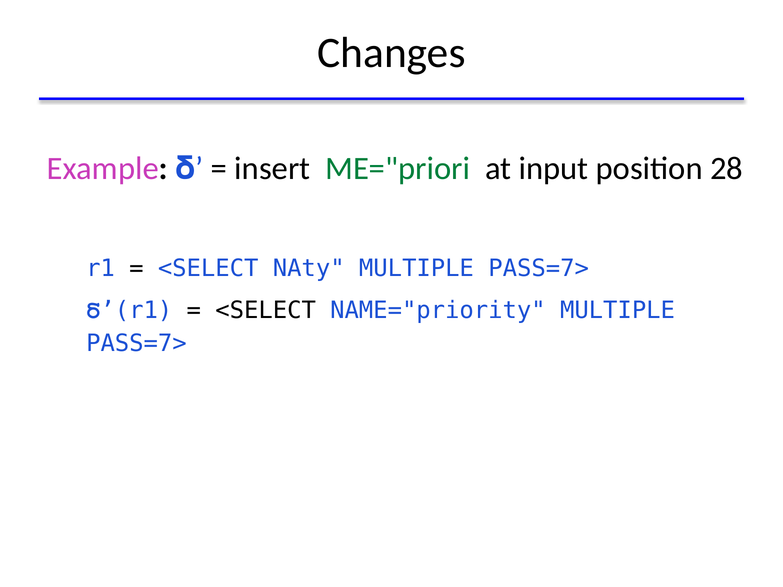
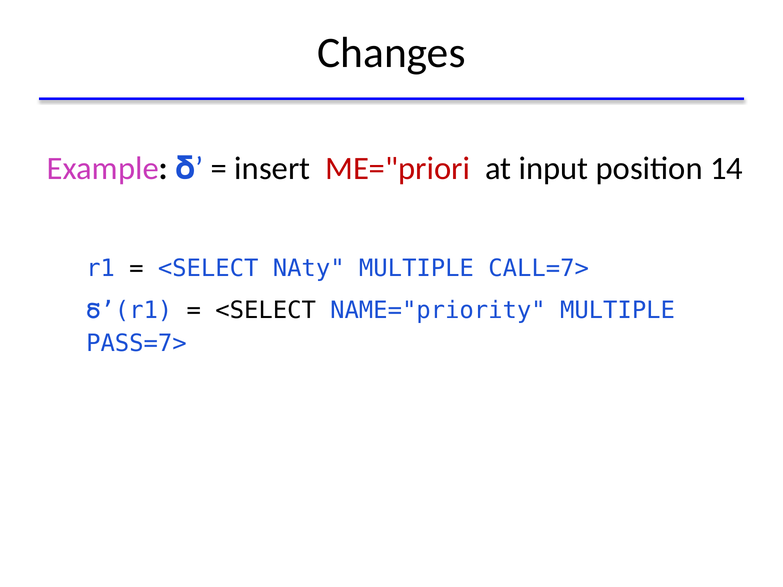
ME="priori colour: green -> red
28: 28 -> 14
NAty MULTIPLE PASS=7>: PASS=7> -> CALL=7>
